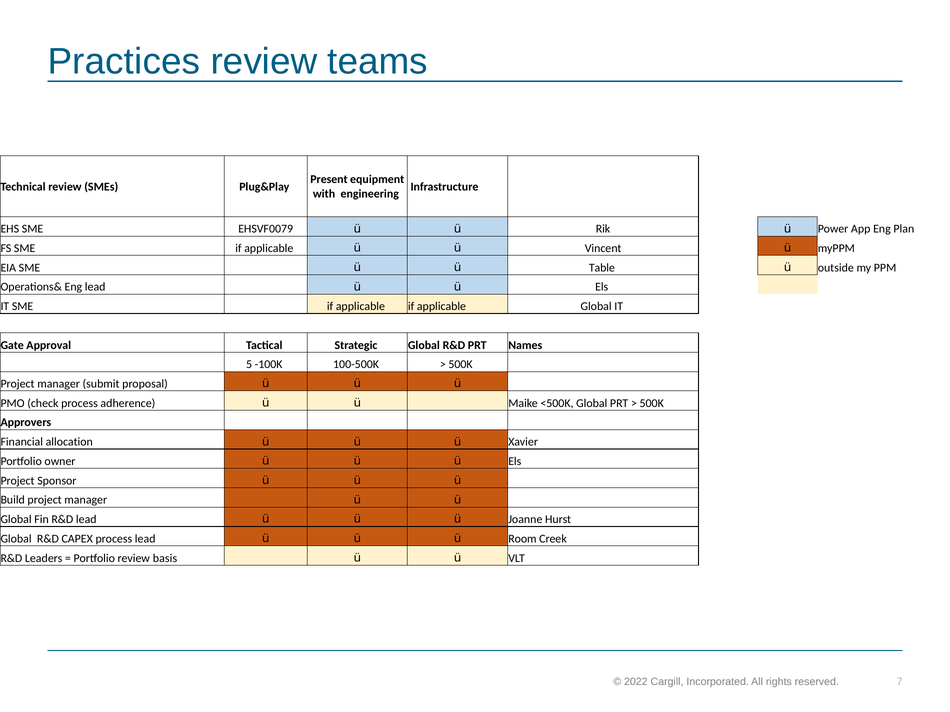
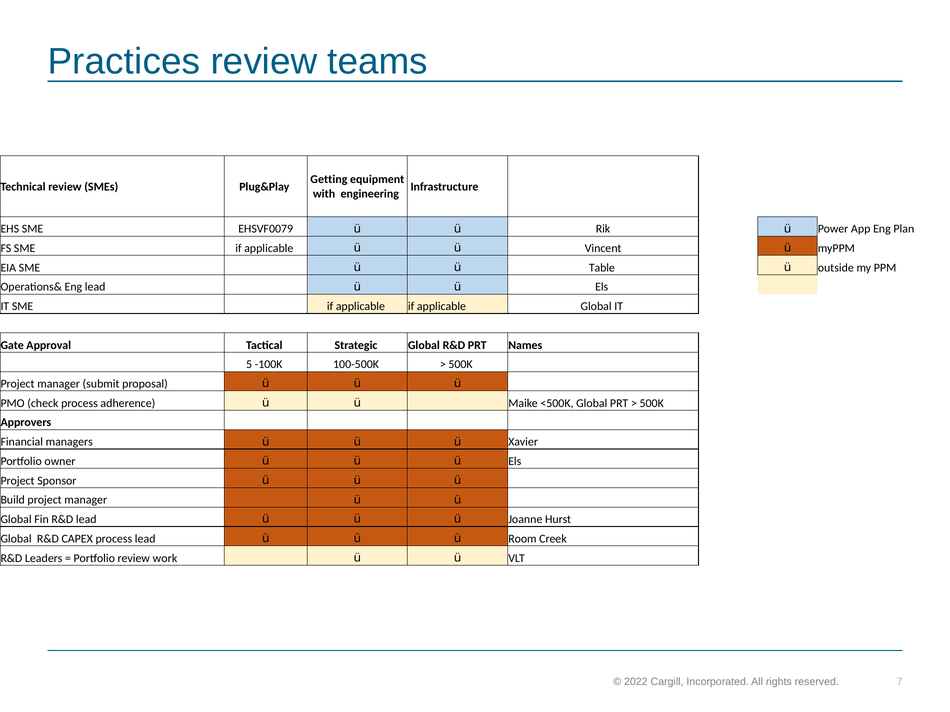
Present: Present -> Getting
allocation: allocation -> managers
basis: basis -> work
